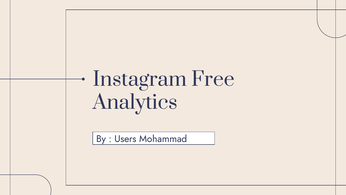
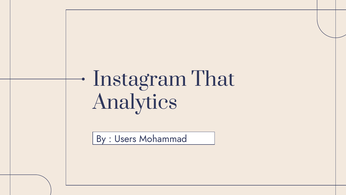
Free: Free -> That
